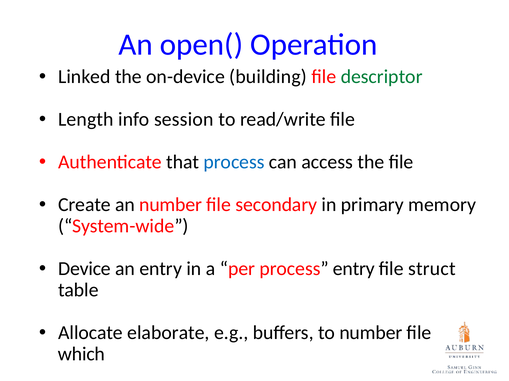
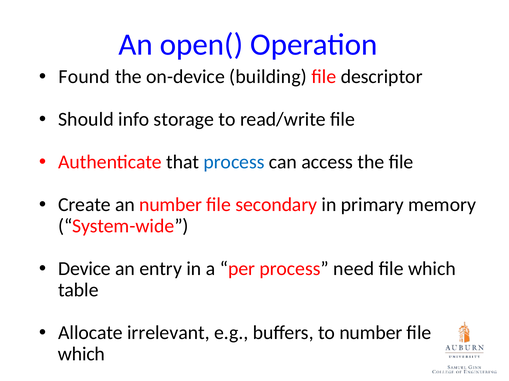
Linked: Linked -> Found
descriptor colour: green -> black
Length: Length -> Should
session: session -> storage
process entry: entry -> need
struct at (432, 269): struct -> which
elaborate: elaborate -> irrelevant
